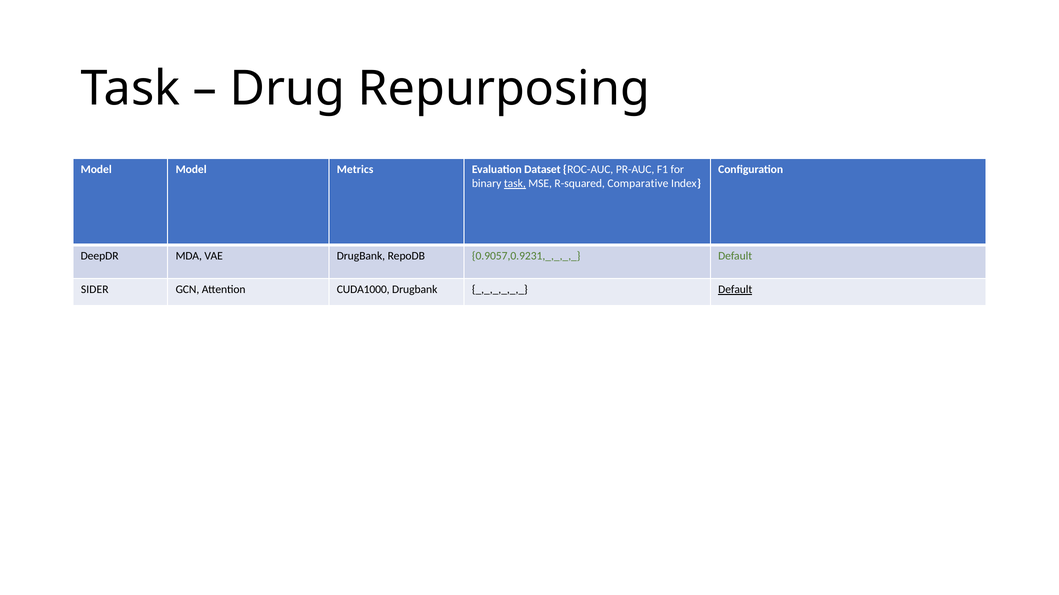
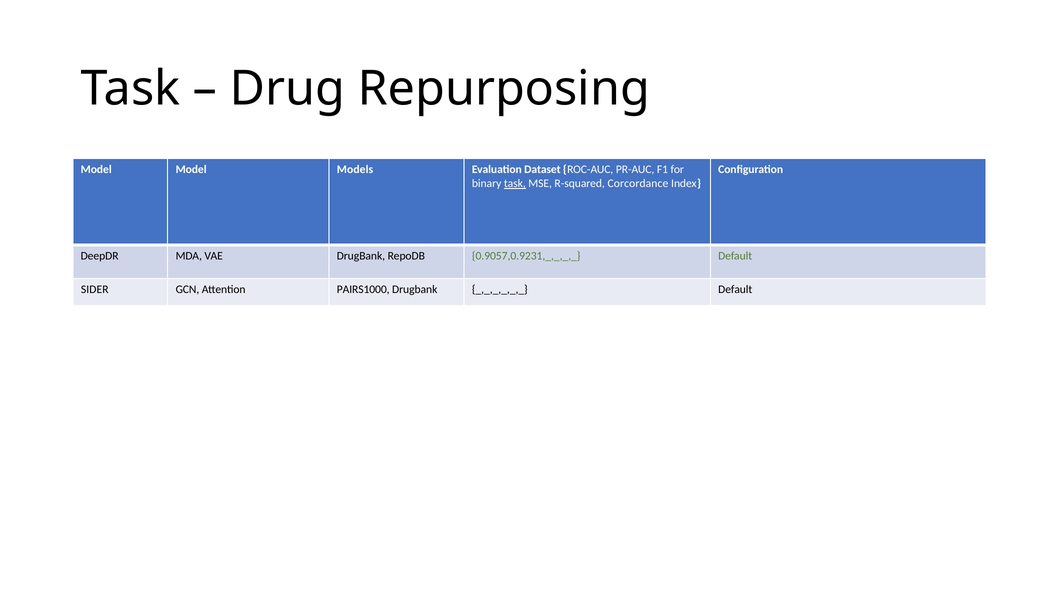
Metrics: Metrics -> Models
Comparative: Comparative -> Corcordance
CUDA1000: CUDA1000 -> PAIRS1000
Default at (735, 290) underline: present -> none
